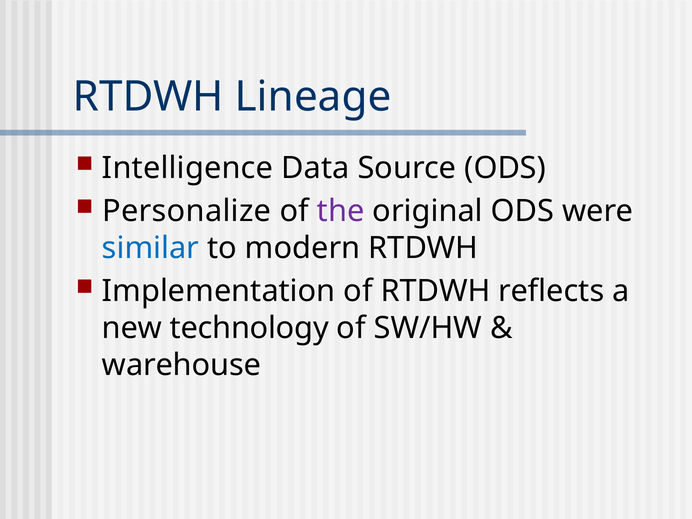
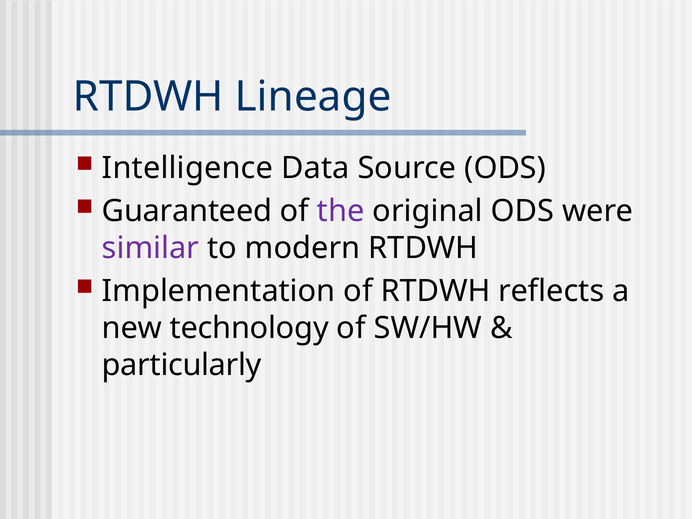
Personalize: Personalize -> Guaranteed
similar colour: blue -> purple
warehouse: warehouse -> particularly
